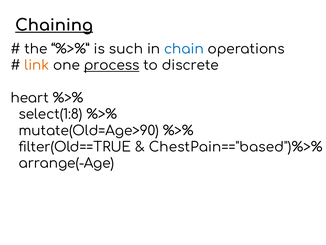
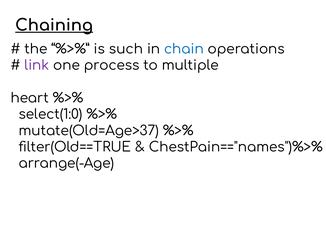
link colour: orange -> purple
process underline: present -> none
discrete: discrete -> multiple
select(1:8: select(1:8 -> select(1:0
mutate(Old=Age>90: mutate(Old=Age>90 -> mutate(Old=Age>37
ChestPain=="based")%>%: ChestPain=="based")%>% -> ChestPain=="names")%>%
